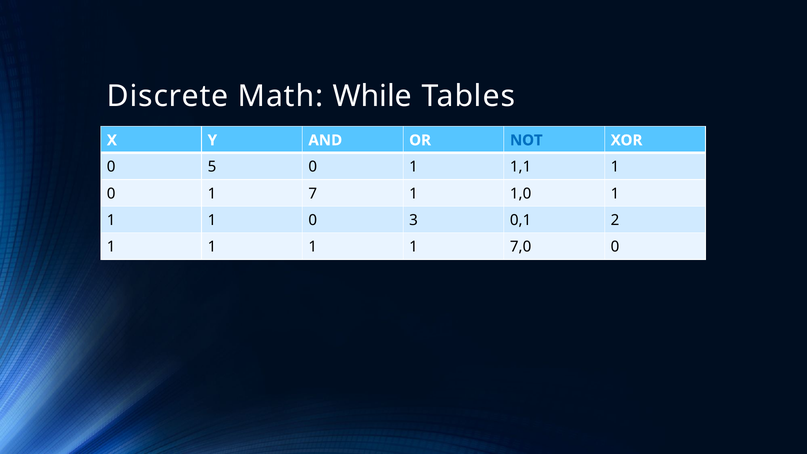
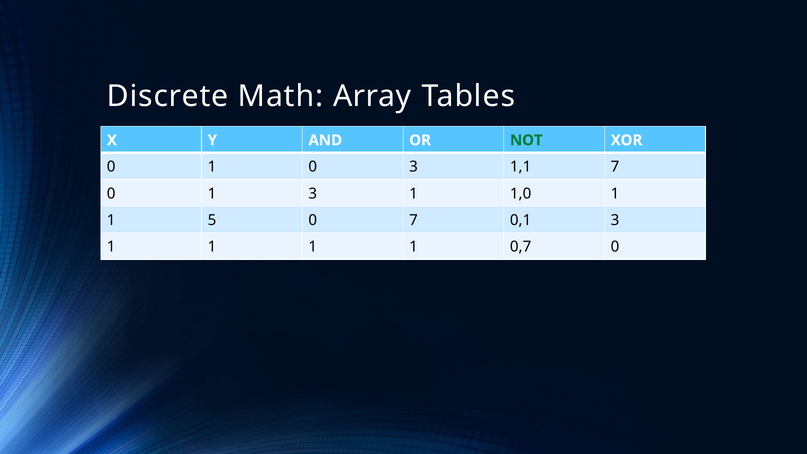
While: While -> Array
NOT colour: blue -> green
5 at (212, 167): 5 -> 1
1 at (414, 167): 1 -> 3
1,1 1: 1 -> 7
1 7: 7 -> 3
1 at (212, 220): 1 -> 5
0 3: 3 -> 7
0,1 2: 2 -> 3
7,0: 7,0 -> 0,7
